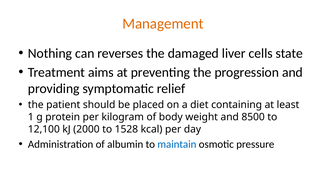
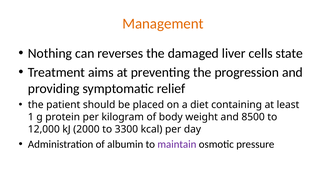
12,100: 12,100 -> 12,000
1528: 1528 -> 3300
maintain colour: blue -> purple
